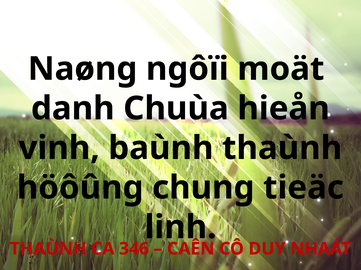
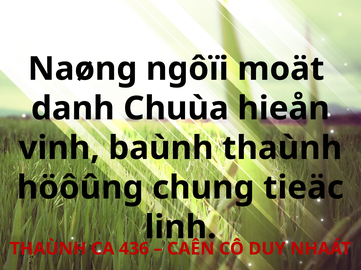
346: 346 -> 436
